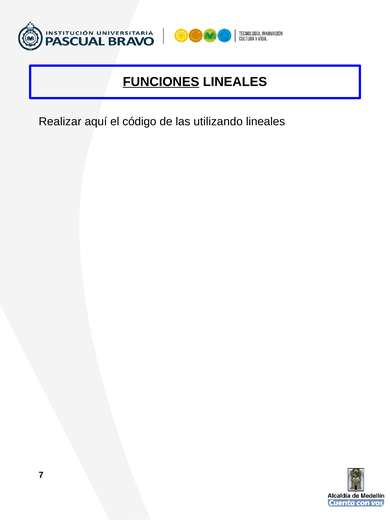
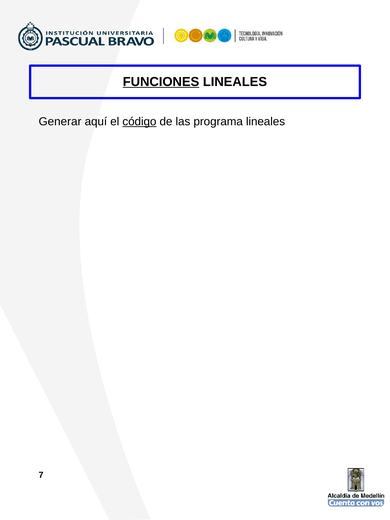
Realizar: Realizar -> Generar
código underline: none -> present
utilizando: utilizando -> programa
